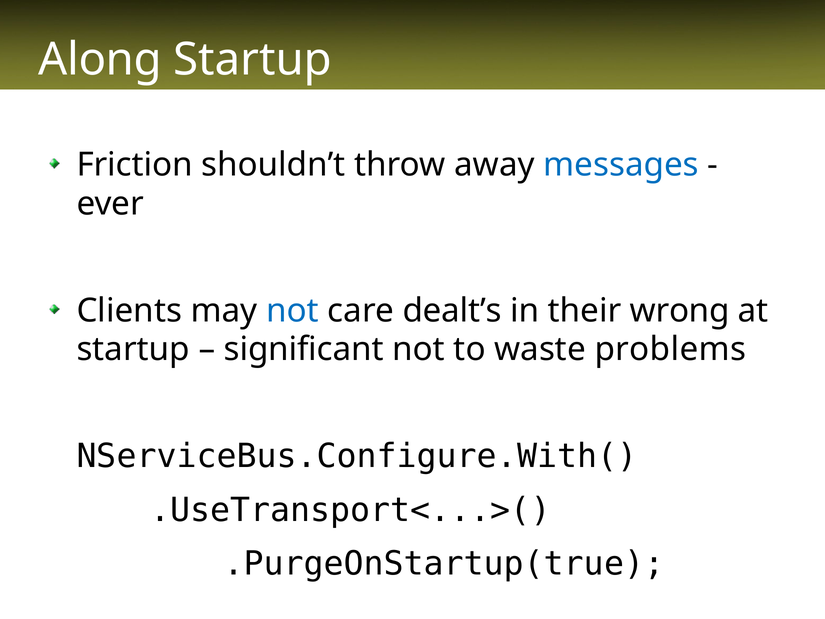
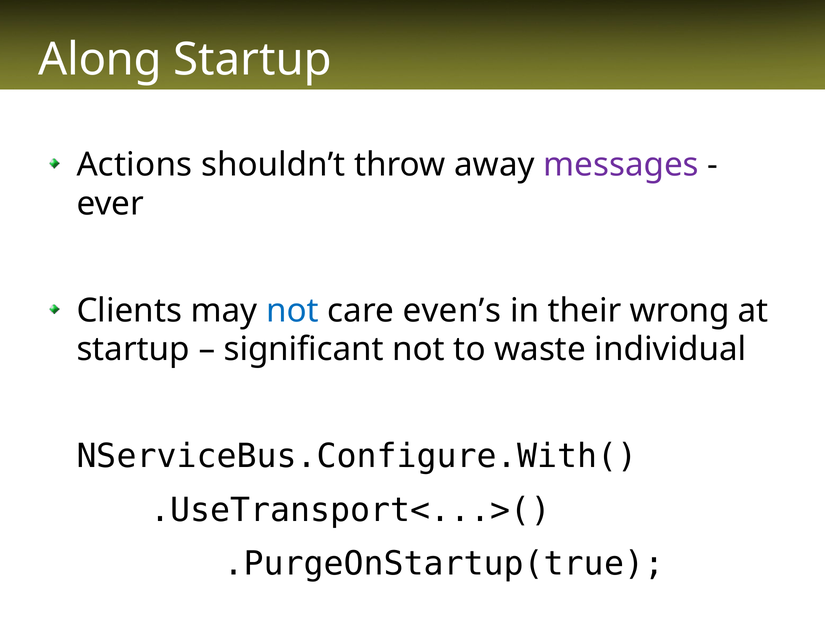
Friction: Friction -> Actions
messages colour: blue -> purple
dealt’s: dealt’s -> even’s
problems: problems -> individual
